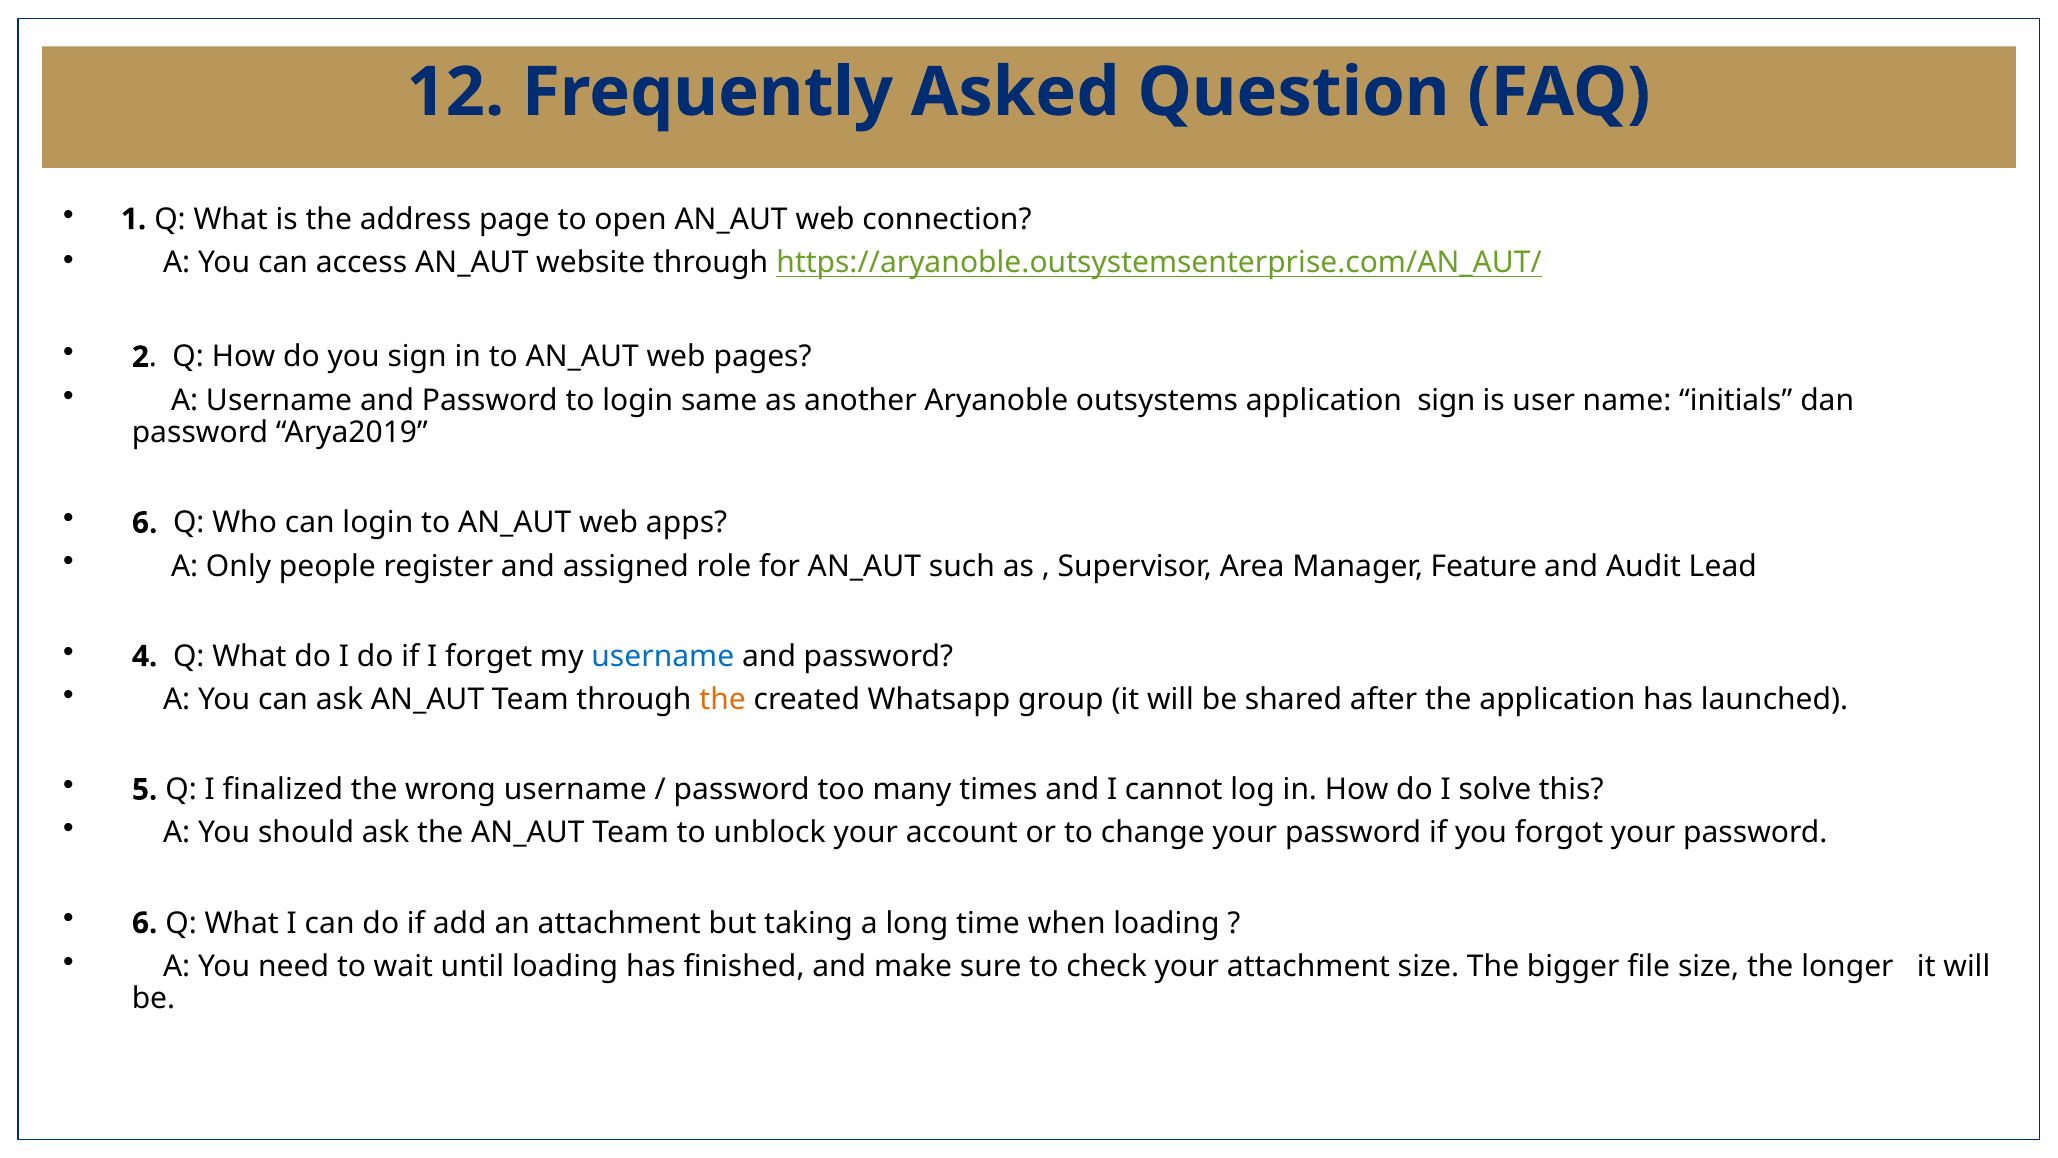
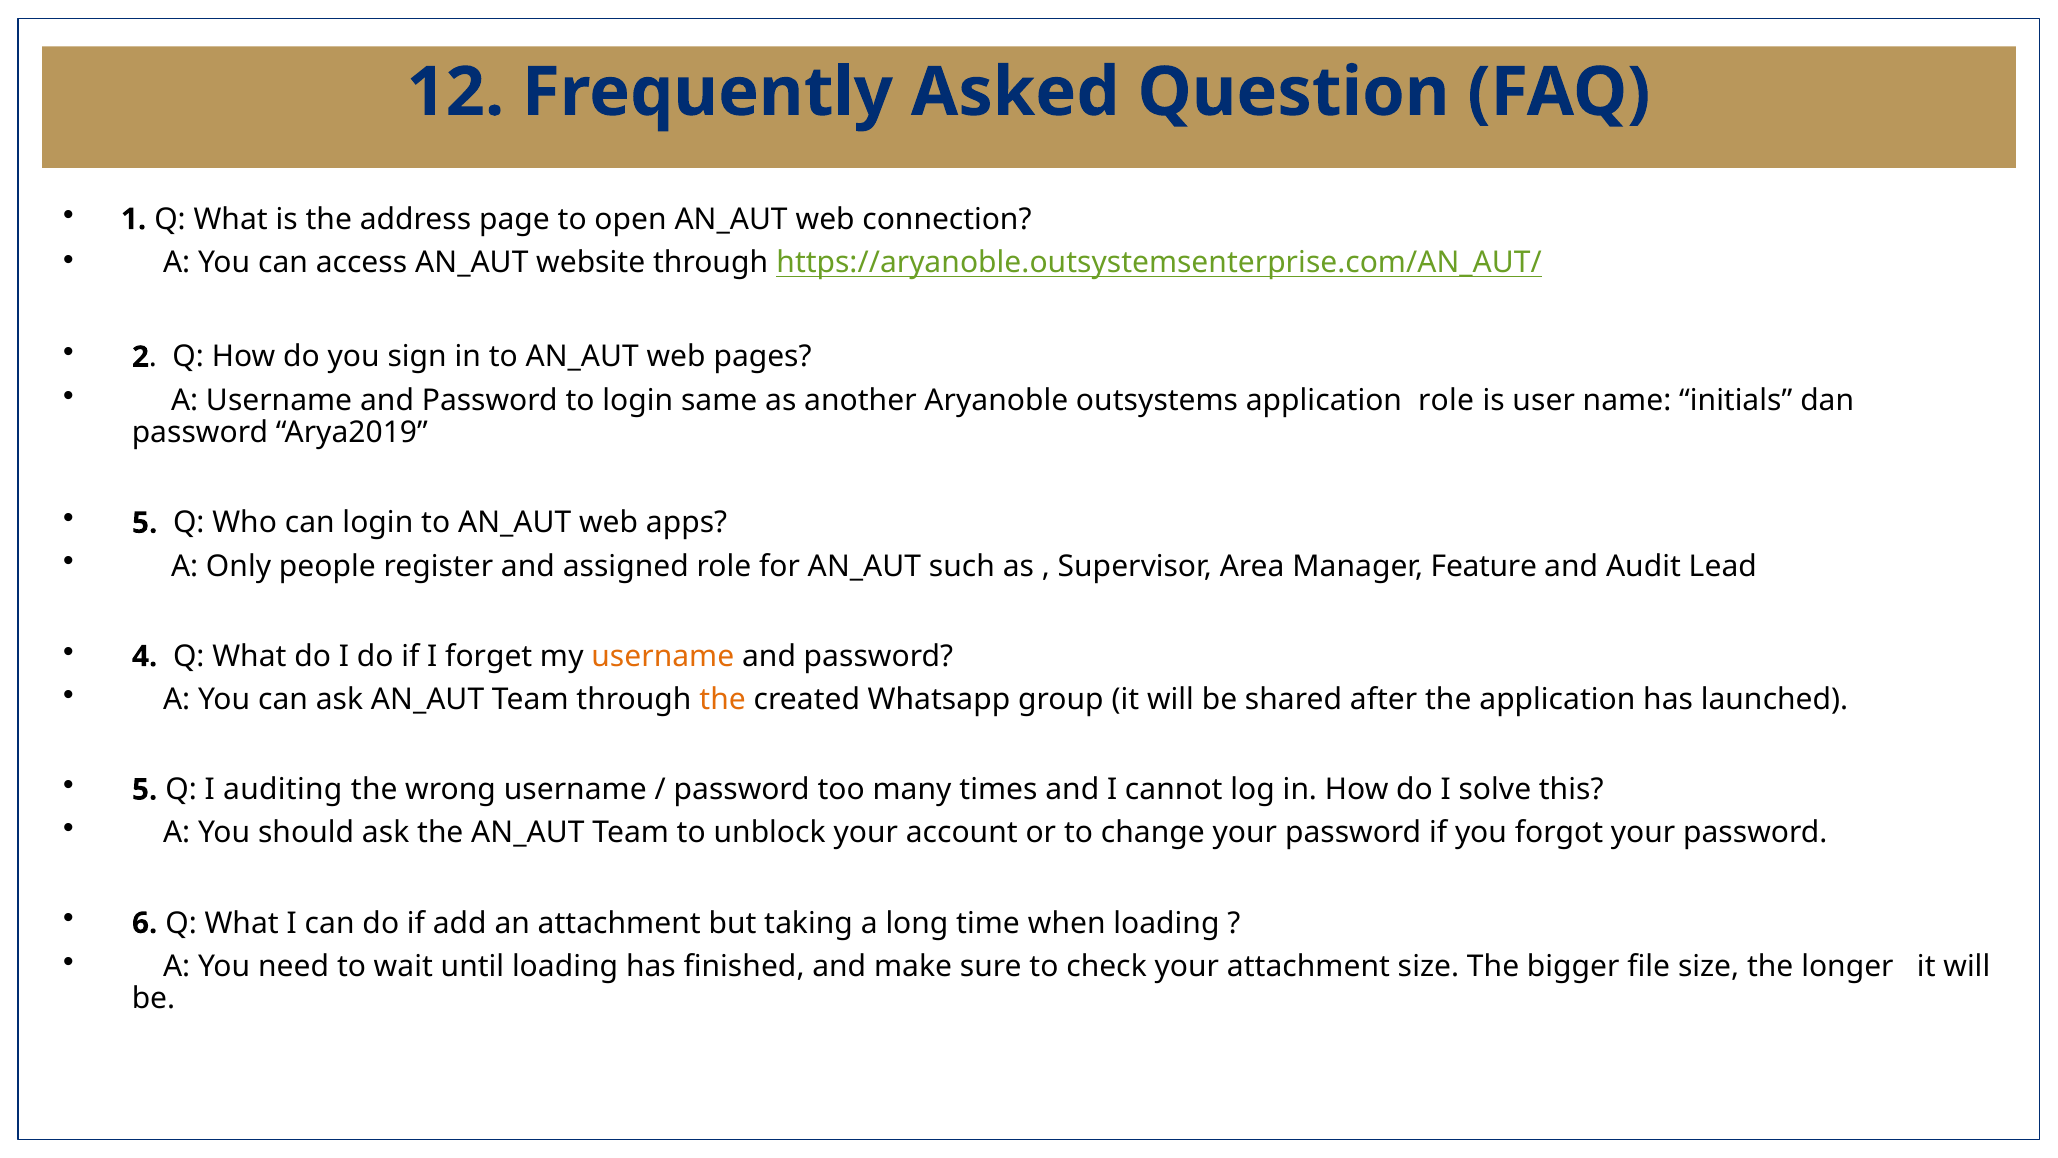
application sign: sign -> role
6 at (145, 523): 6 -> 5
username at (663, 656) colour: blue -> orange
finalized: finalized -> auditing
